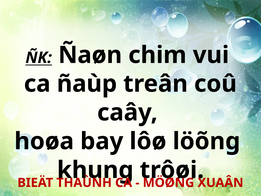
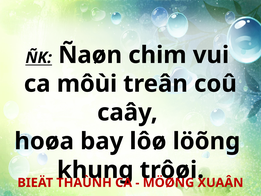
ñaùp: ñaùp -> môùi
